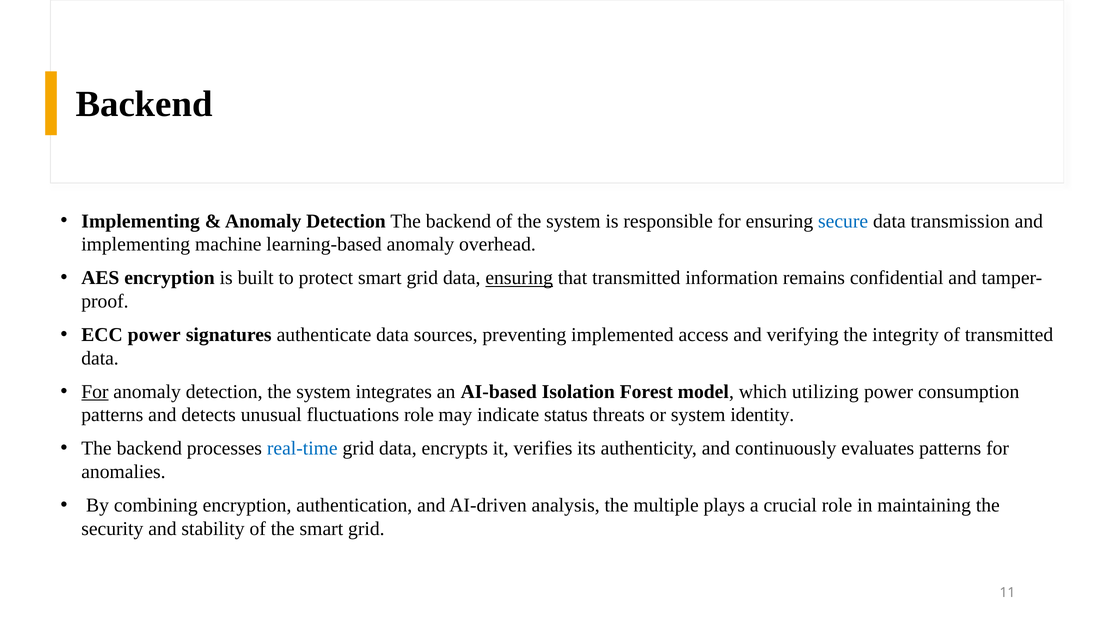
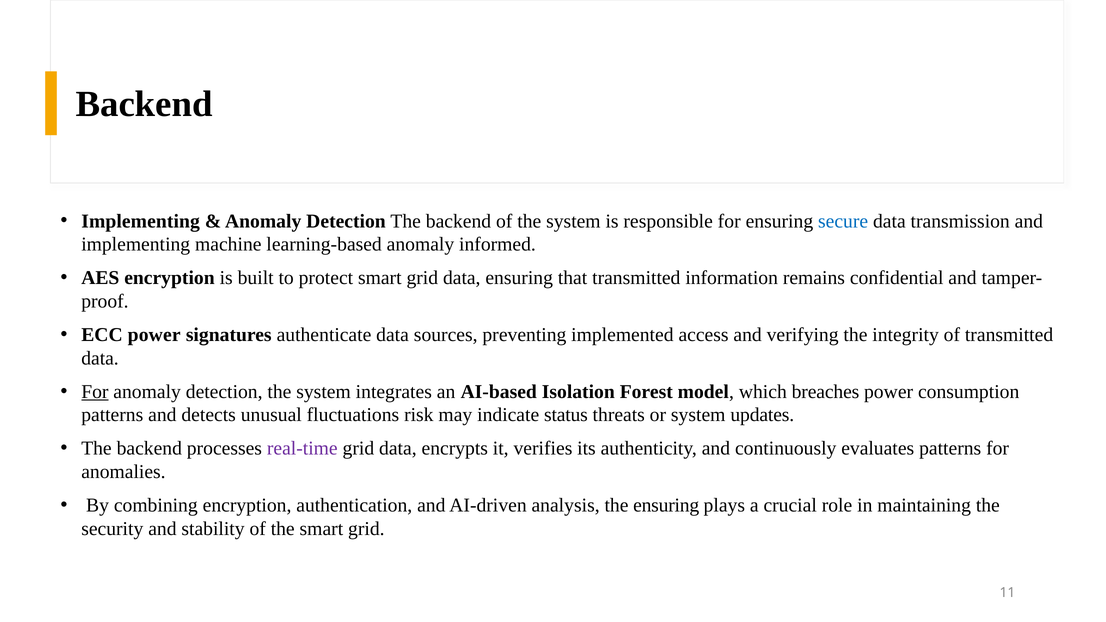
overhead: overhead -> informed
ensuring at (519, 278) underline: present -> none
utilizing: utilizing -> breaches
fluctuations role: role -> risk
identity: identity -> updates
real-time colour: blue -> purple
the multiple: multiple -> ensuring
